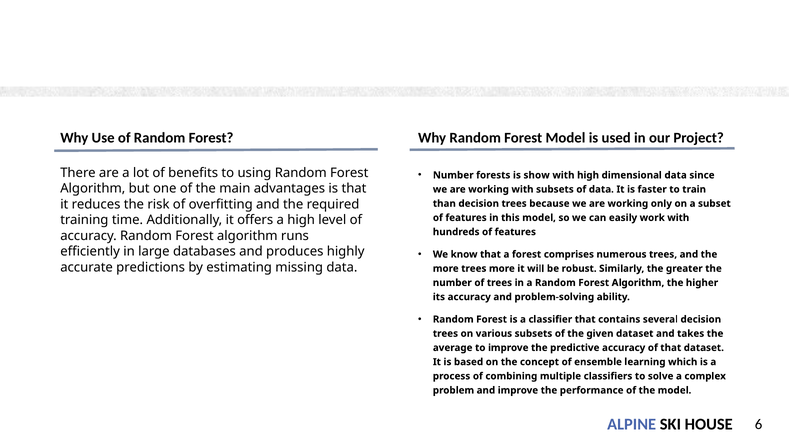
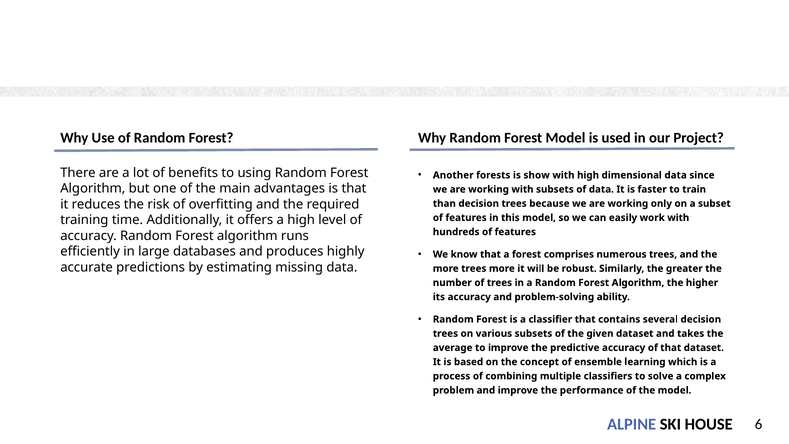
Number at (453, 175): Number -> Another
